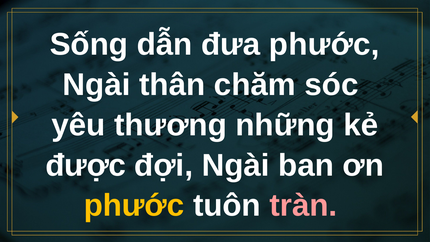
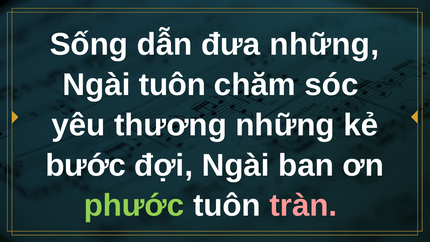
đưa phước: phước -> những
Ngài thân: thân -> tuôn
được: được -> bước
phước at (134, 205) colour: yellow -> light green
